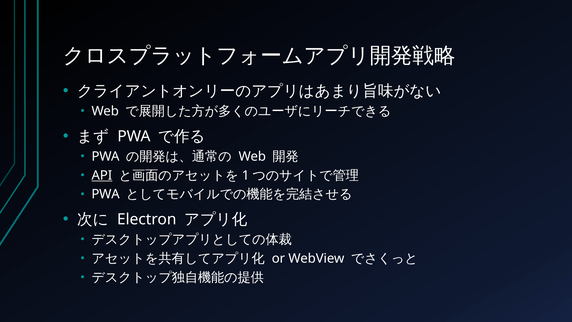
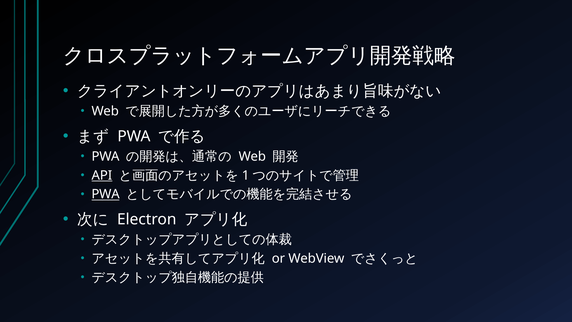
PWA at (106, 194) underline: none -> present
